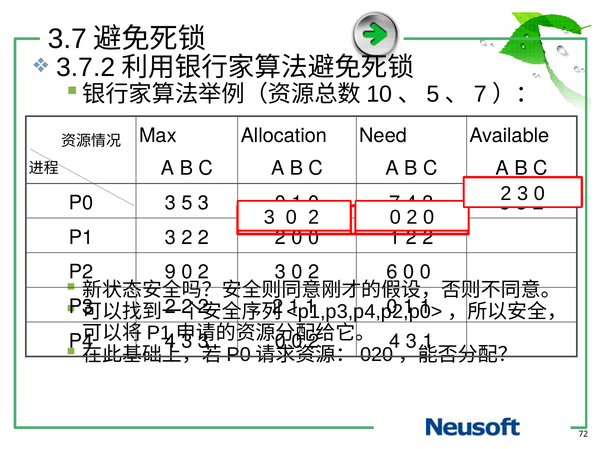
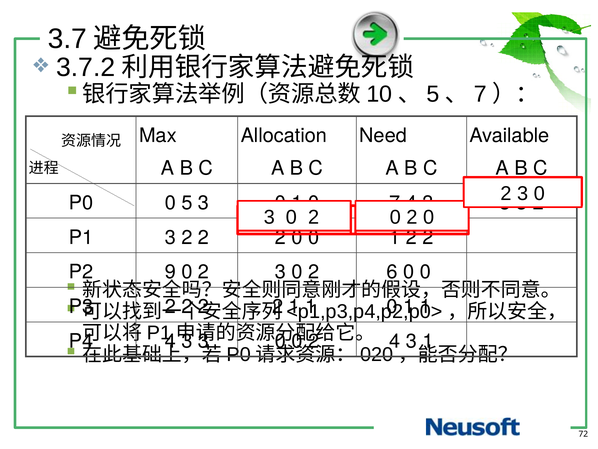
P0 3: 3 -> 0
